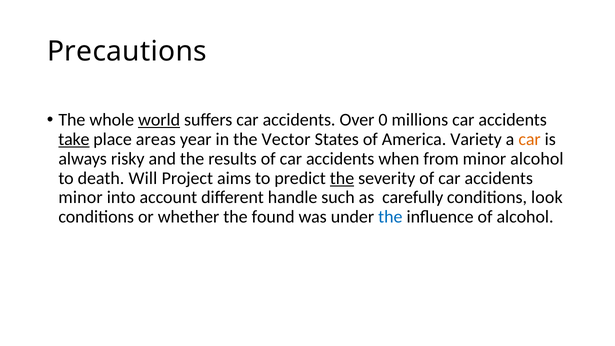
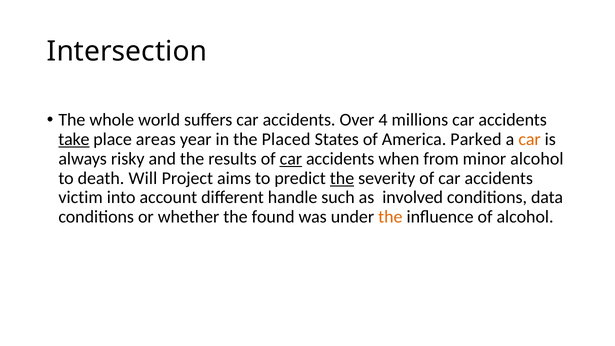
Precautions: Precautions -> Intersection
world underline: present -> none
0: 0 -> 4
Vector: Vector -> Placed
Variety: Variety -> Parked
car at (291, 159) underline: none -> present
minor at (81, 197): minor -> victim
carefully: carefully -> involved
look: look -> data
the at (390, 217) colour: blue -> orange
